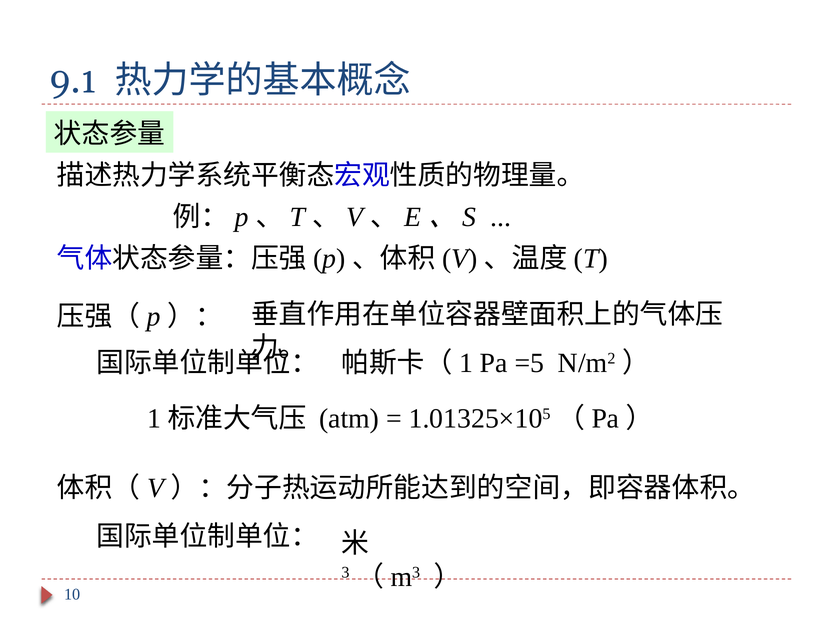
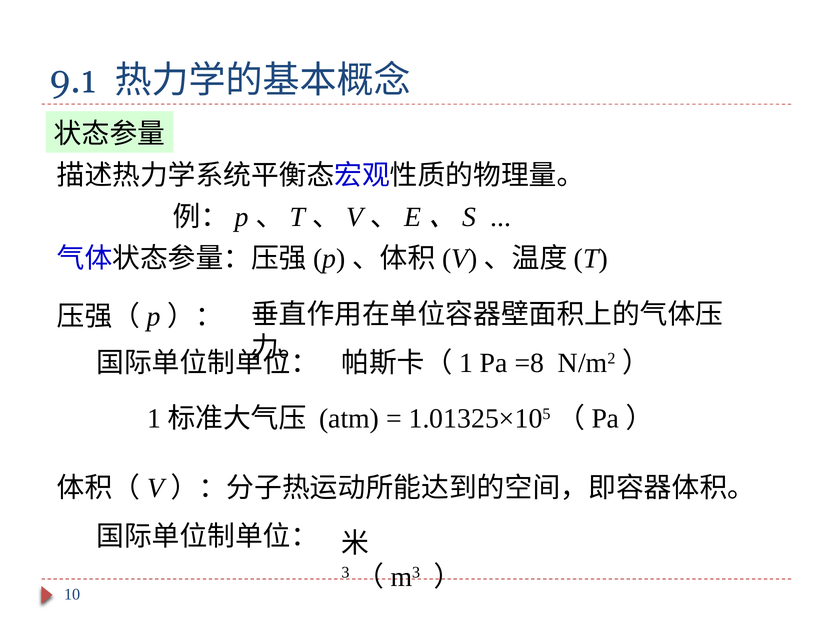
=5: =5 -> =8
